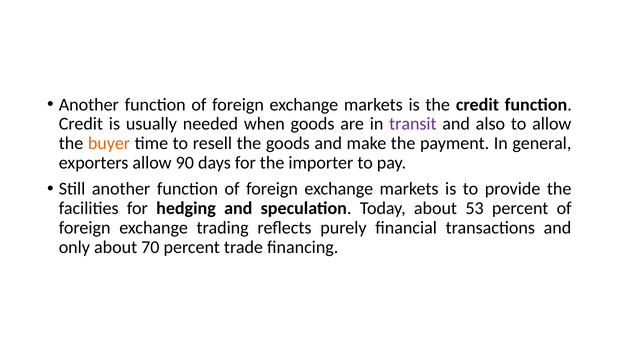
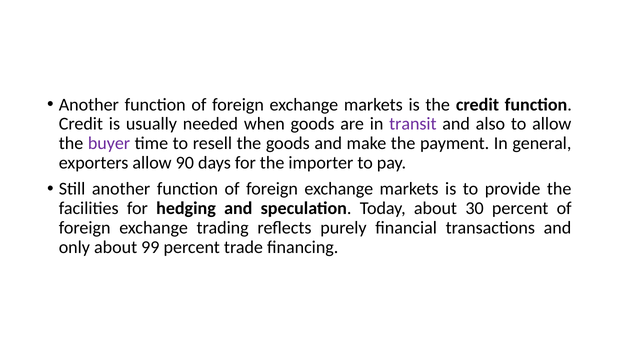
buyer colour: orange -> purple
53: 53 -> 30
70: 70 -> 99
